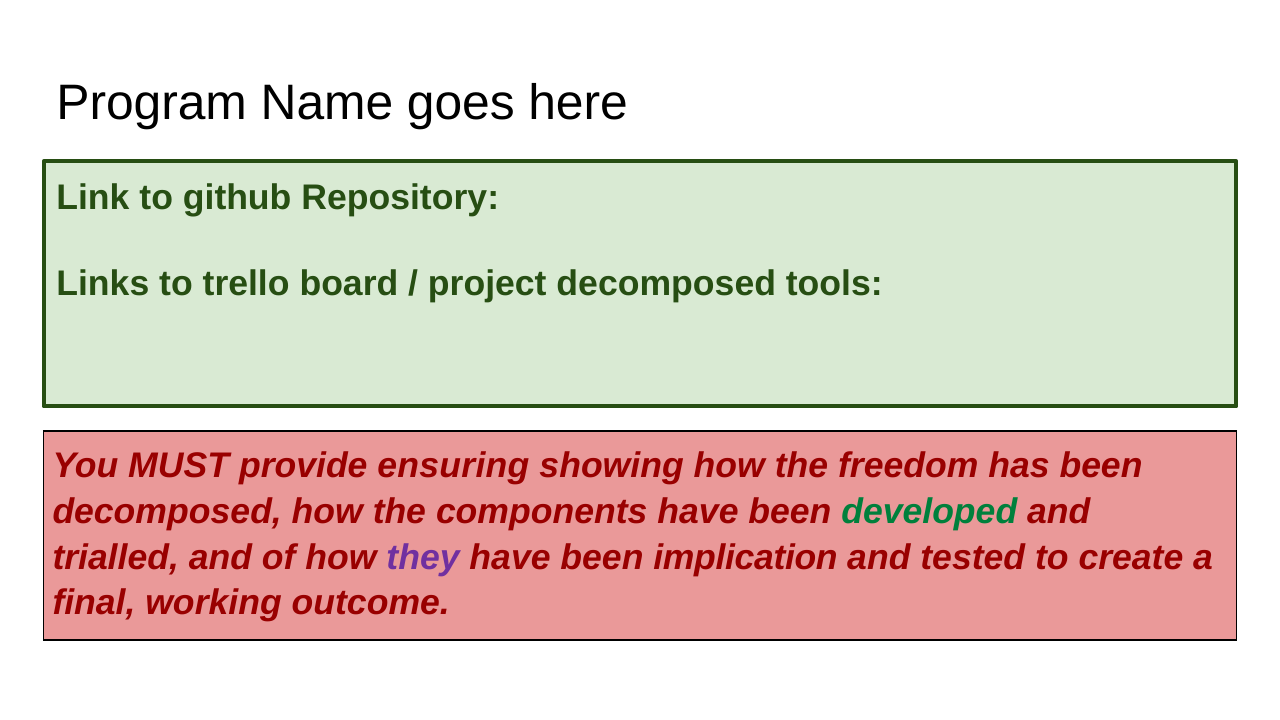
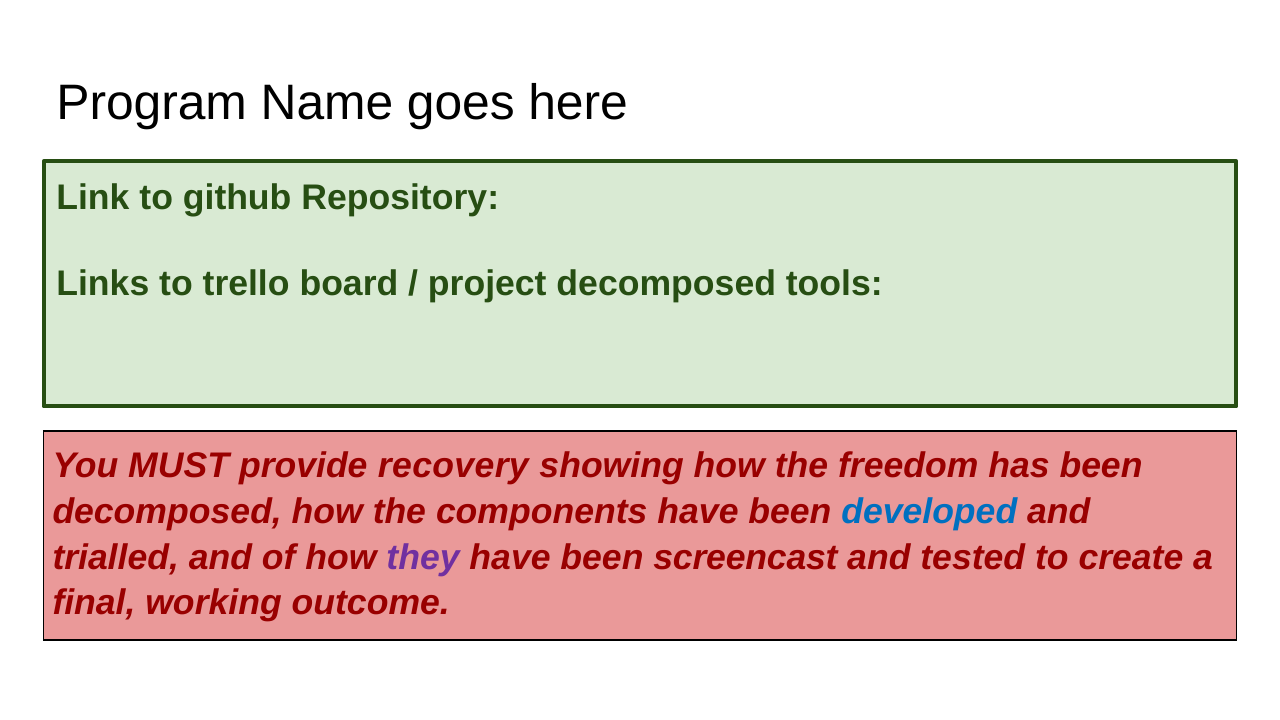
ensuring: ensuring -> recovery
developed colour: green -> blue
implication: implication -> screencast
